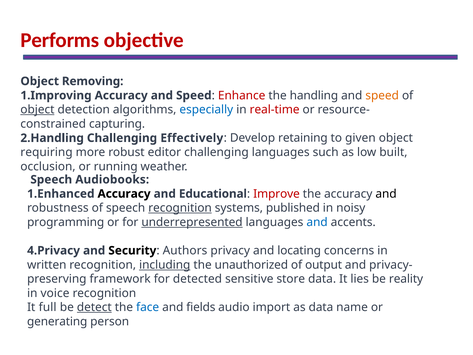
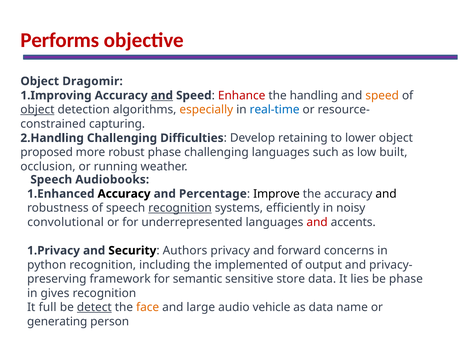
Removing: Removing -> Dragomir
and at (162, 95) underline: none -> present
especially colour: blue -> orange
real-time colour: red -> blue
Effectively: Effectively -> Difficulties
given: given -> lower
requiring: requiring -> proposed
robust editor: editor -> phase
Educational: Educational -> Percentage
Improve colour: red -> black
published: published -> efficiently
programming: programming -> convolutional
underrepresented underline: present -> none
and at (317, 222) colour: blue -> red
4.Privacy: 4.Privacy -> 1.Privacy
locating: locating -> forward
written: written -> python
including underline: present -> none
unauthorized: unauthorized -> implemented
detected: detected -> semantic
be reality: reality -> phase
voice: voice -> gives
face colour: blue -> orange
fields: fields -> large
import: import -> vehicle
